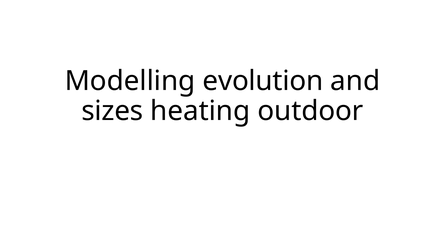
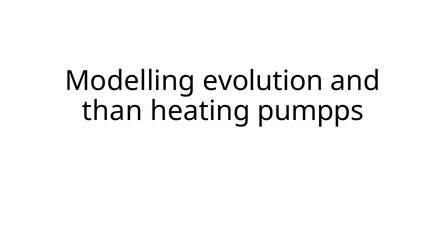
sizes: sizes -> than
outdoor: outdoor -> pumpps
